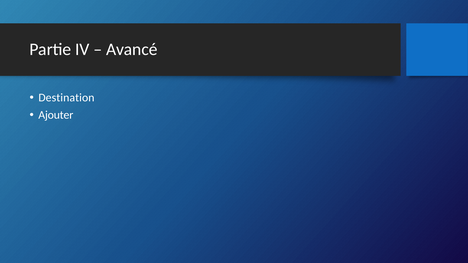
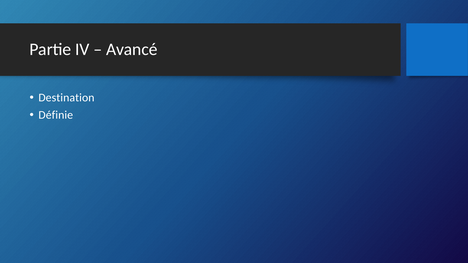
Ajouter: Ajouter -> Définie
